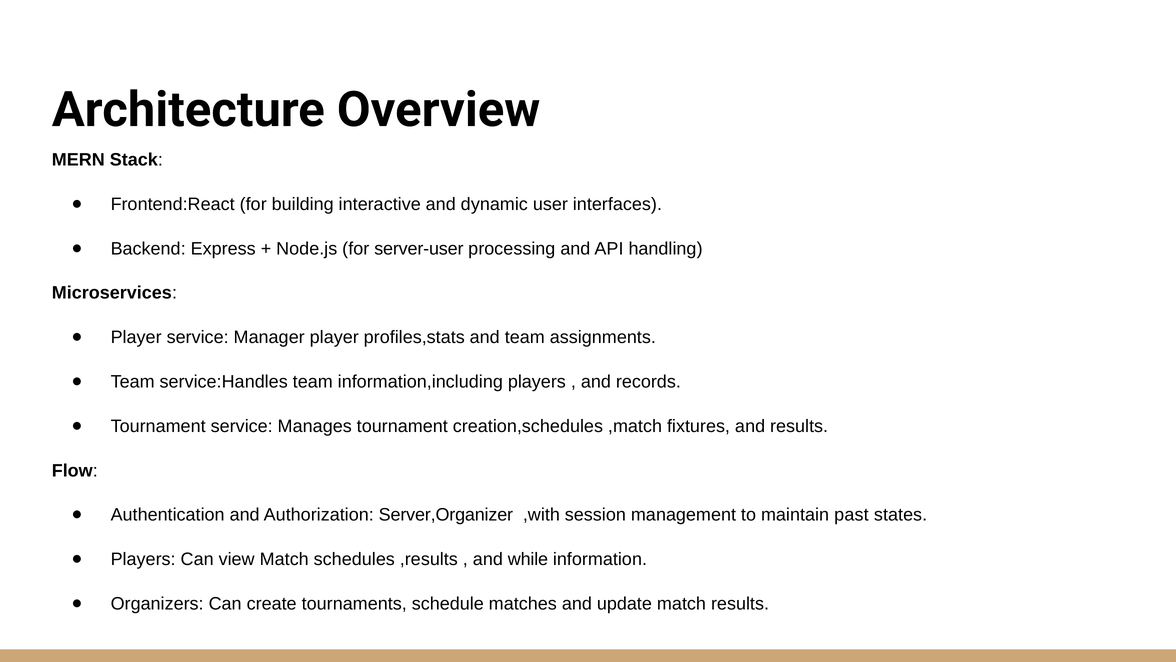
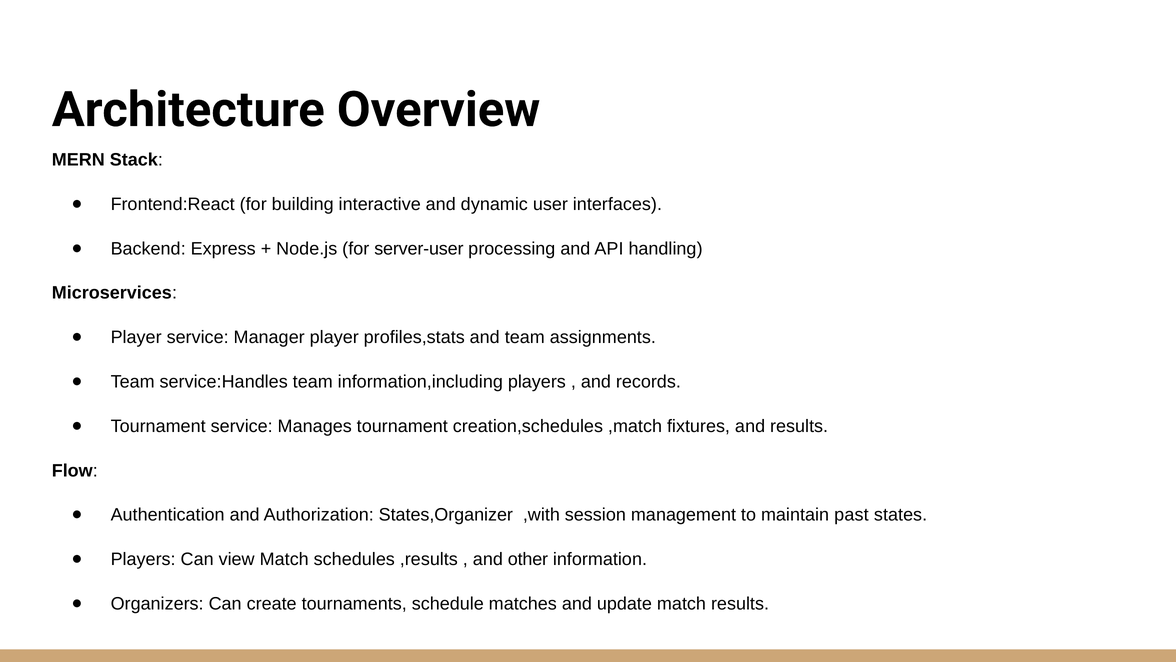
Server,Organizer: Server,Organizer -> States,Organizer
while: while -> other
